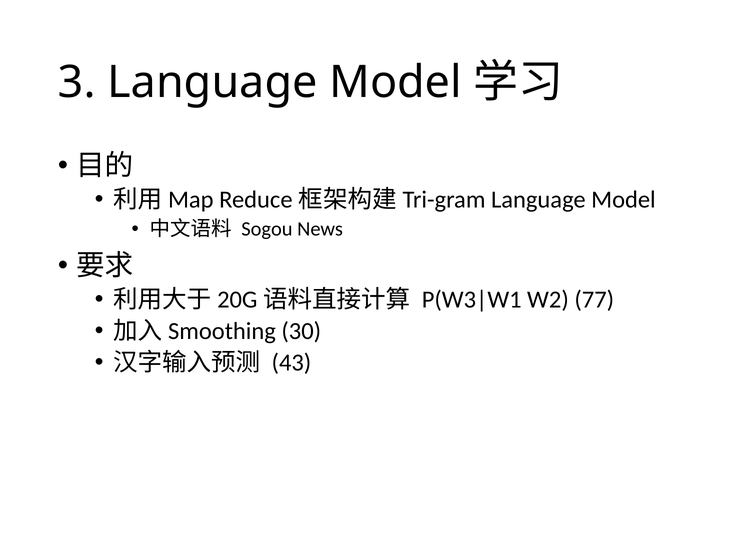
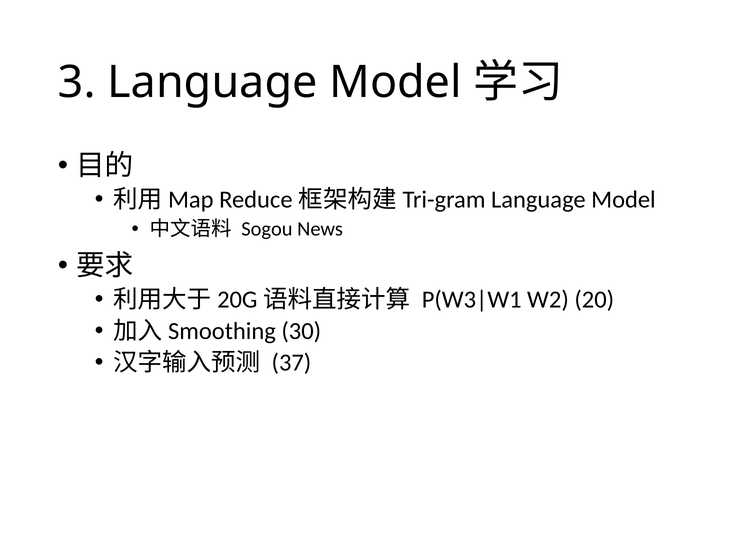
77: 77 -> 20
43: 43 -> 37
